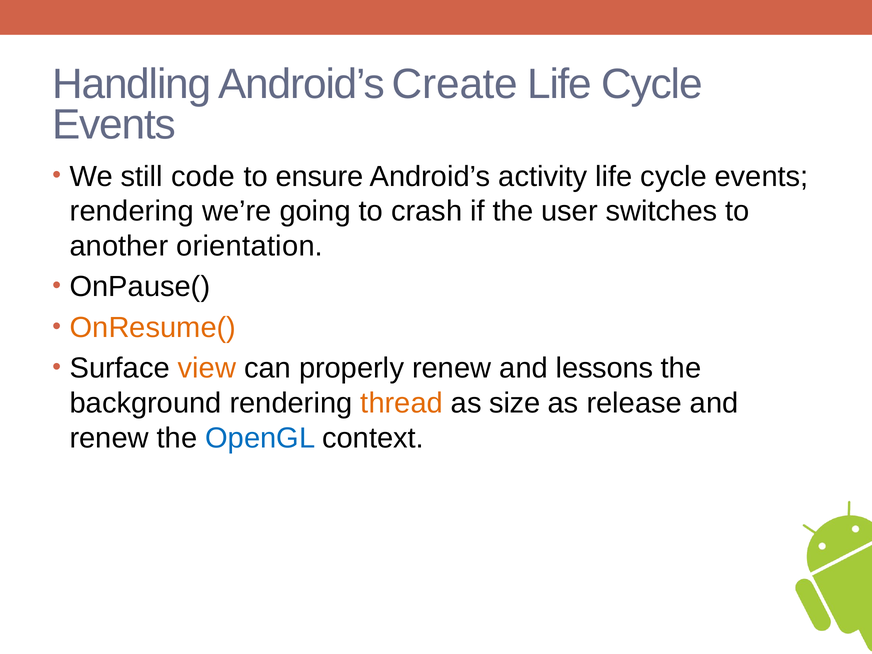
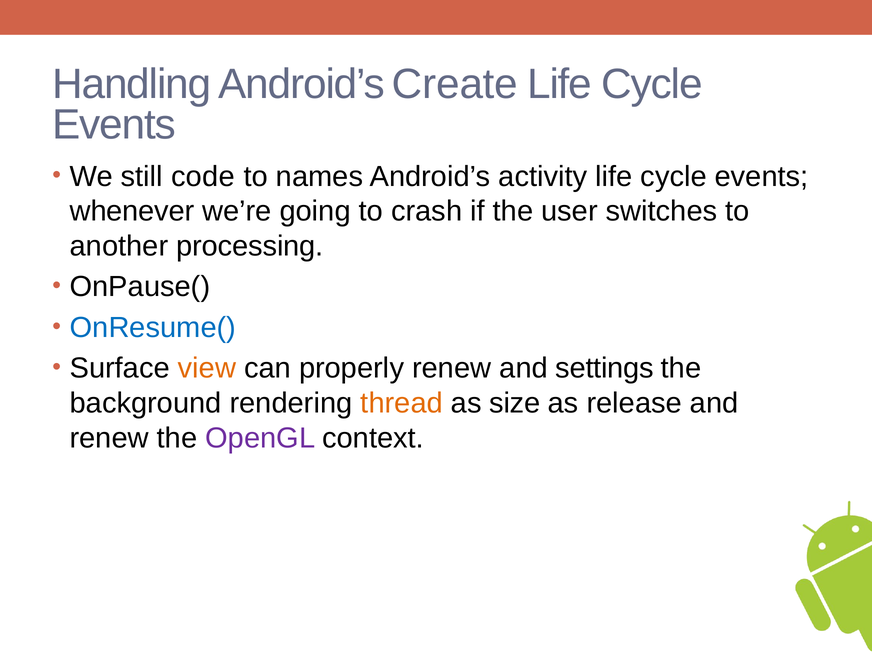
ensure: ensure -> names
rendering at (132, 211): rendering -> whenever
orientation: orientation -> processing
OnResume( colour: orange -> blue
lessons: lessons -> settings
OpenGL colour: blue -> purple
